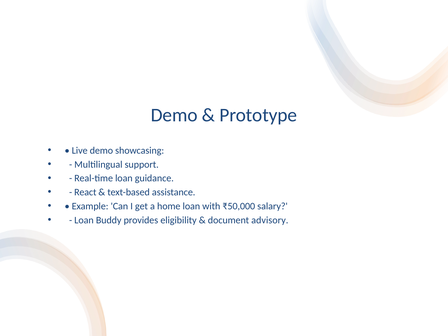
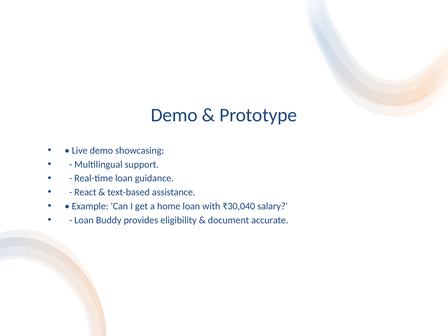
₹50,000: ₹50,000 -> ₹30,040
advisory: advisory -> accurate
